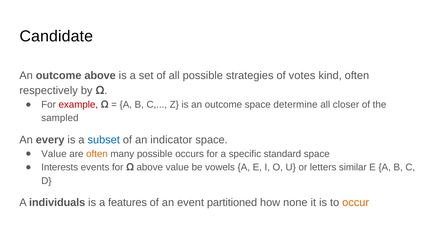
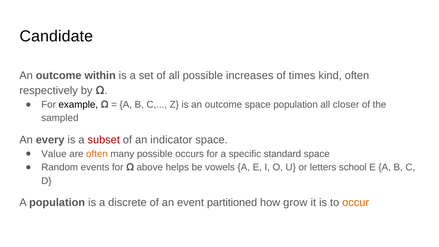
outcome above: above -> within
strategies: strategies -> increases
votes: votes -> times
example colour: red -> black
space determine: determine -> population
subset colour: blue -> red
Interests: Interests -> Random
above value: value -> helps
similar: similar -> school
A individuals: individuals -> population
features: features -> discrete
none: none -> grow
